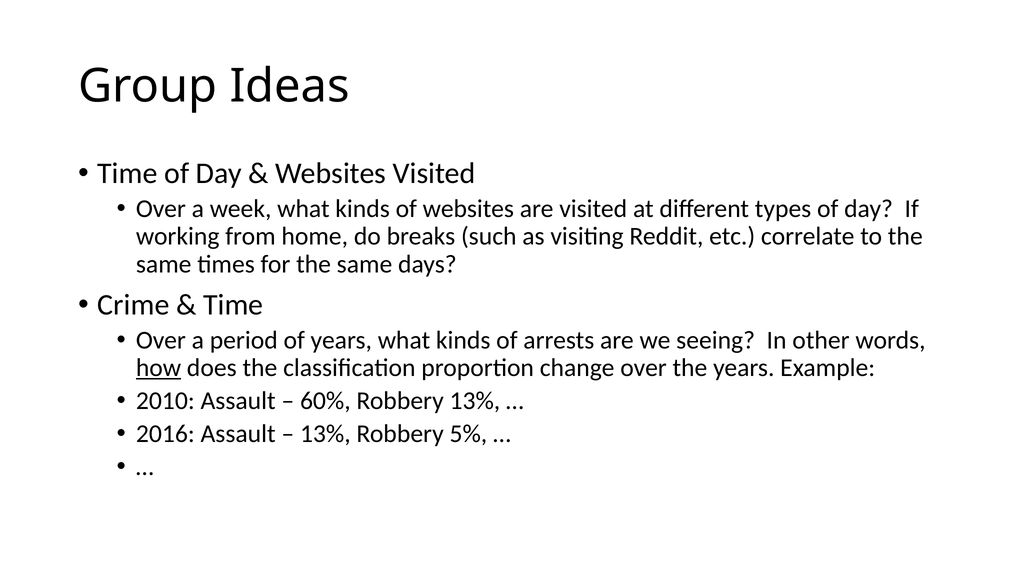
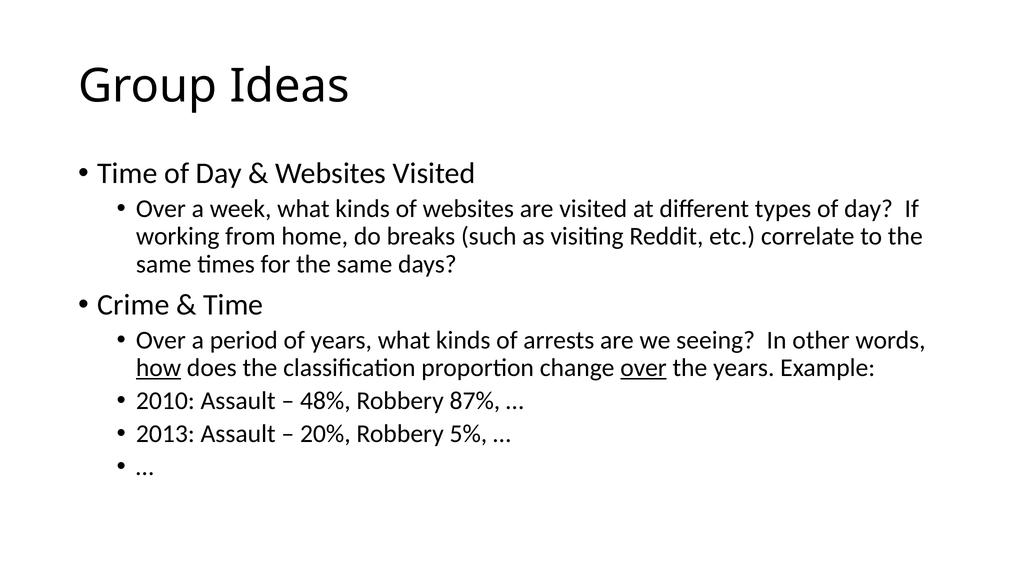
over at (644, 368) underline: none -> present
60%: 60% -> 48%
Robbery 13%: 13% -> 87%
2016: 2016 -> 2013
13% at (325, 434): 13% -> 20%
